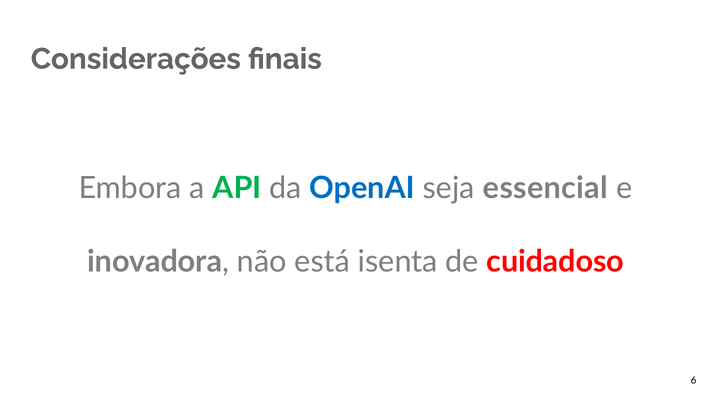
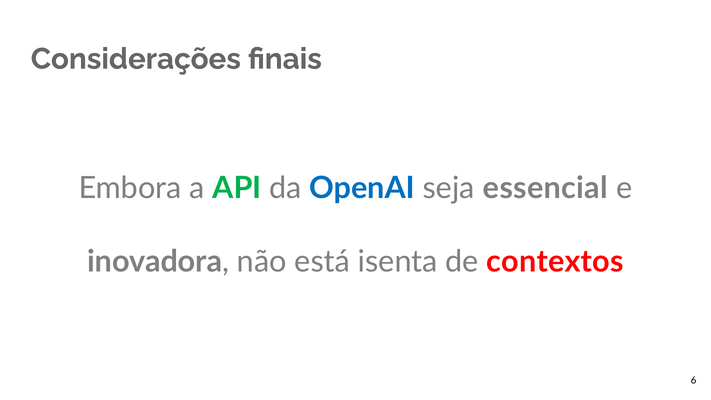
cuidadoso: cuidadoso -> contextos
